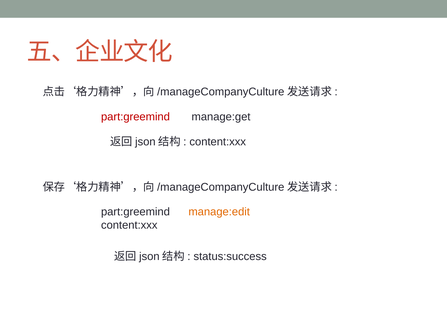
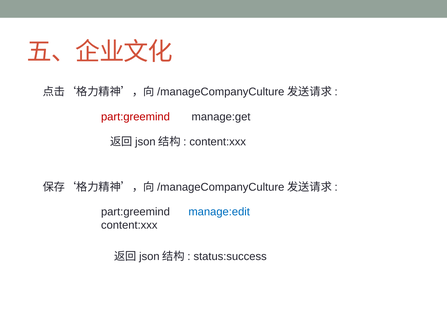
manage:edit colour: orange -> blue
